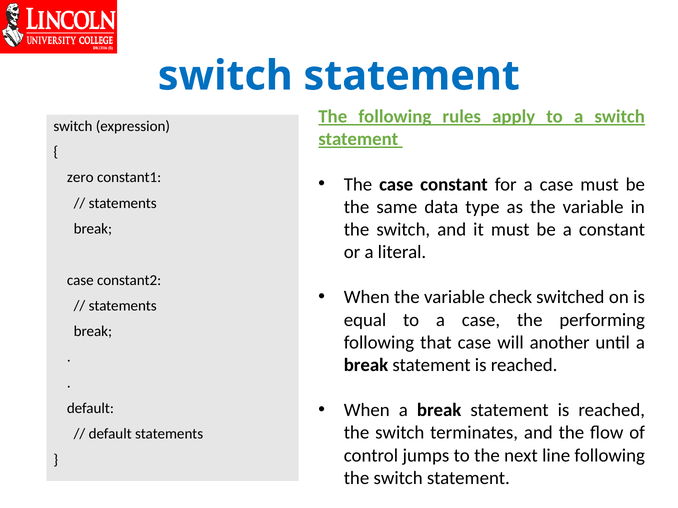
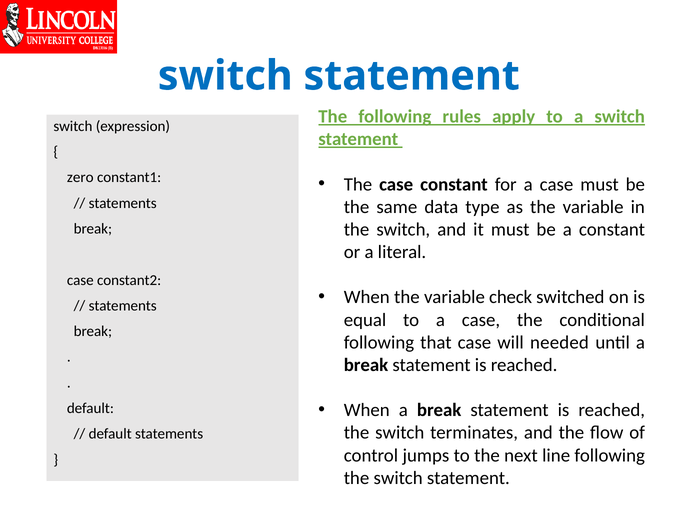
performing: performing -> conditional
another: another -> needed
